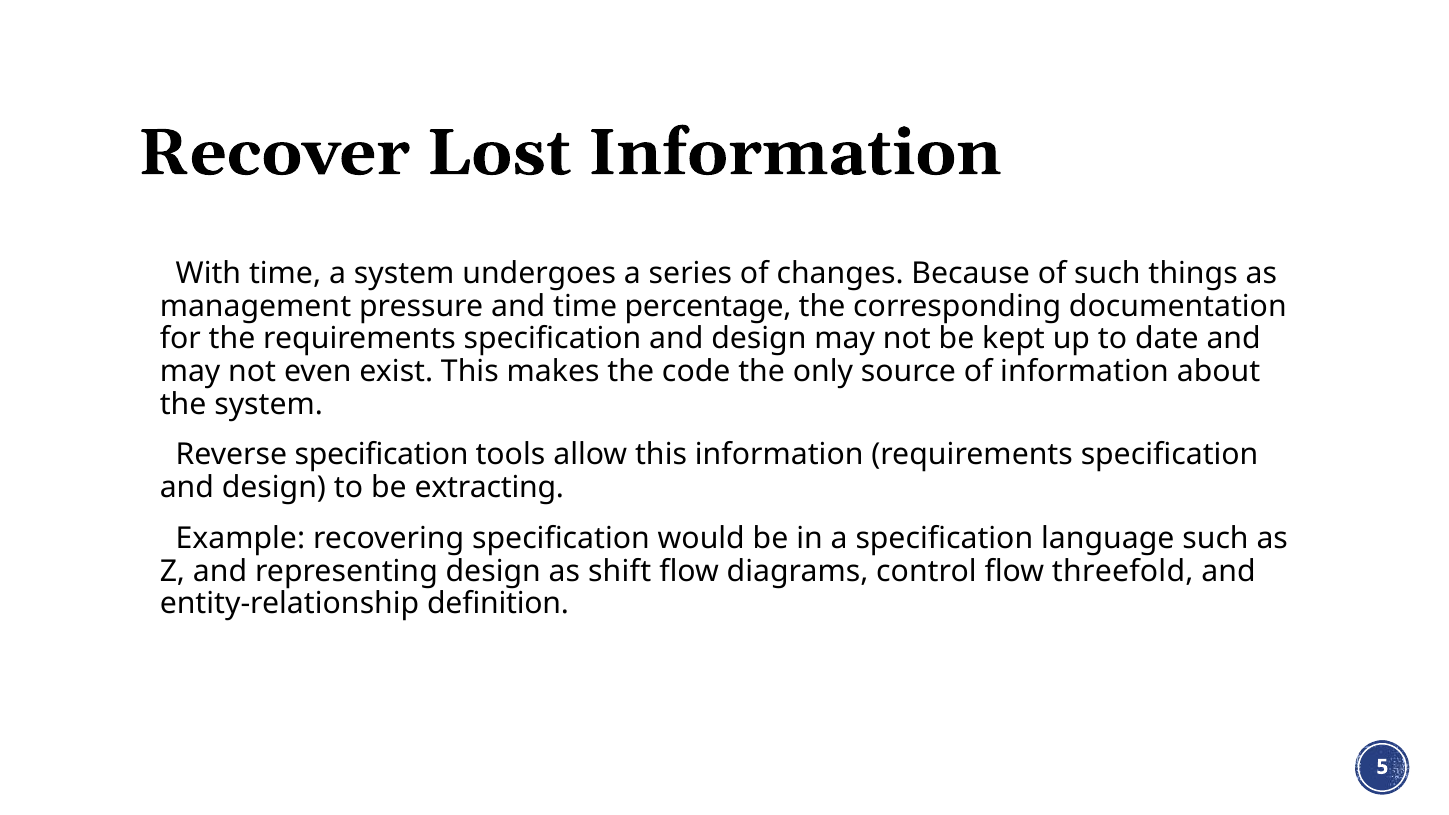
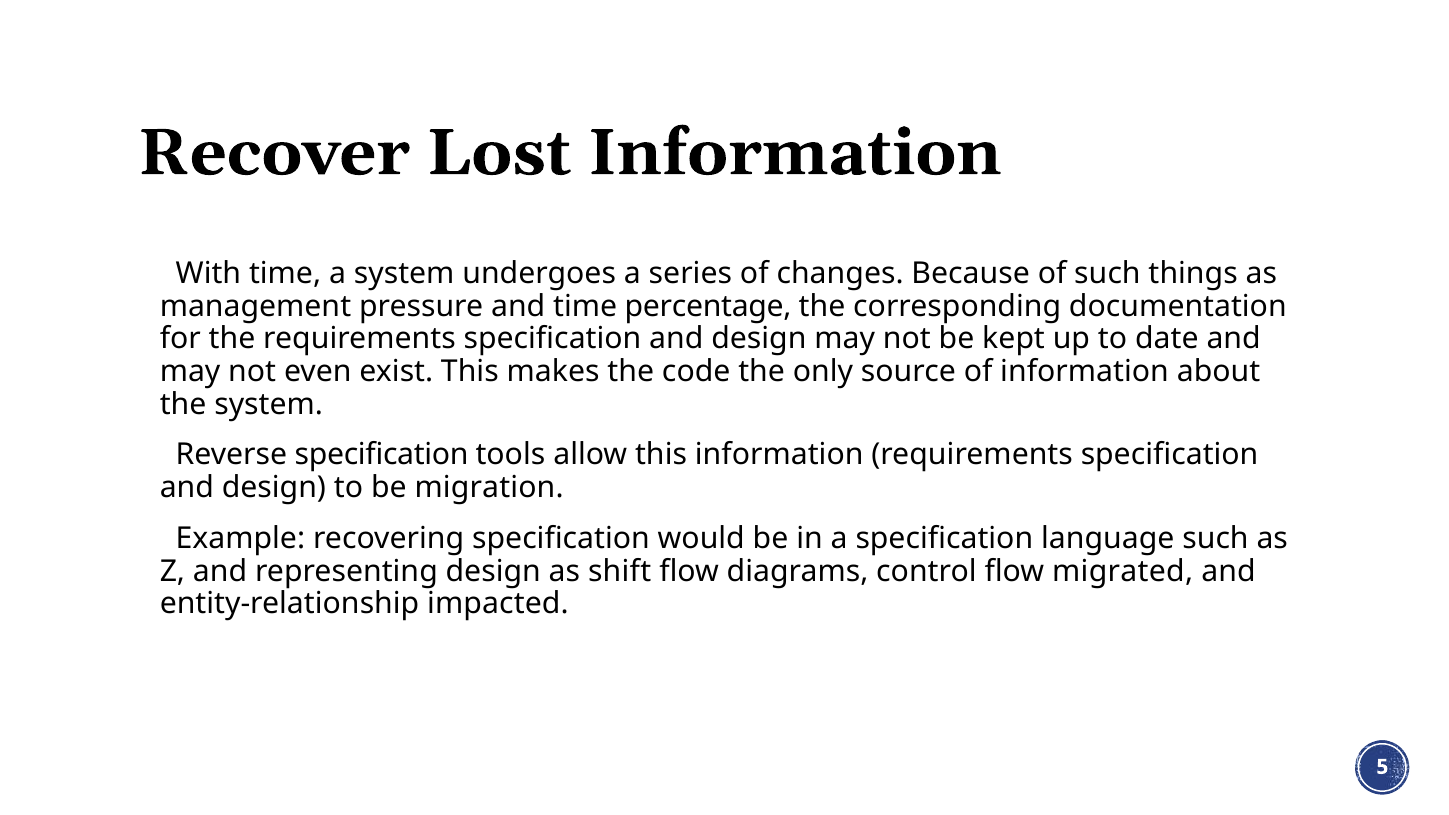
extracting: extracting -> migration
threefold: threefold -> migrated
definition: definition -> impacted
